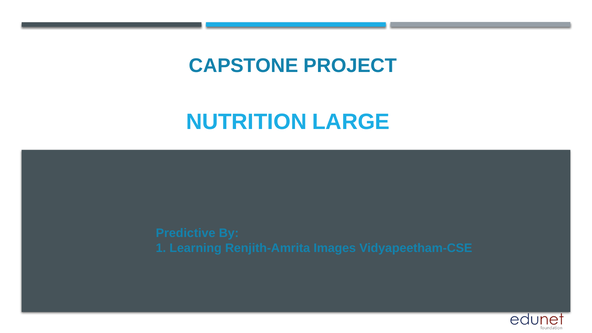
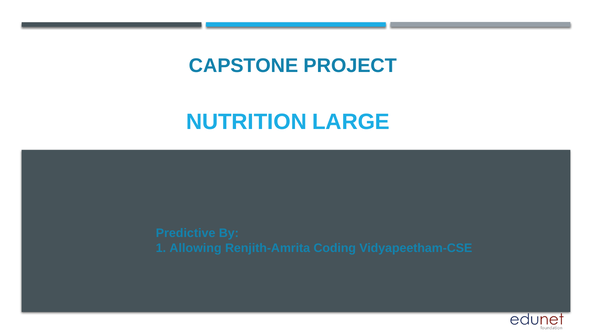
Learning: Learning -> Allowing
Images: Images -> Coding
